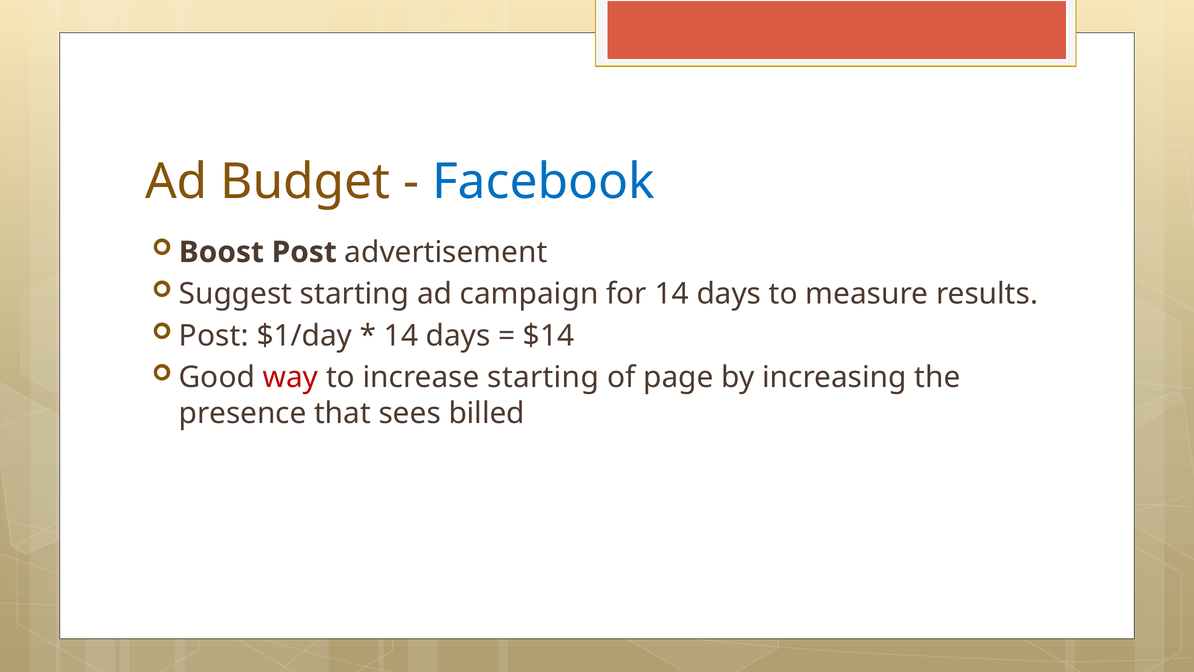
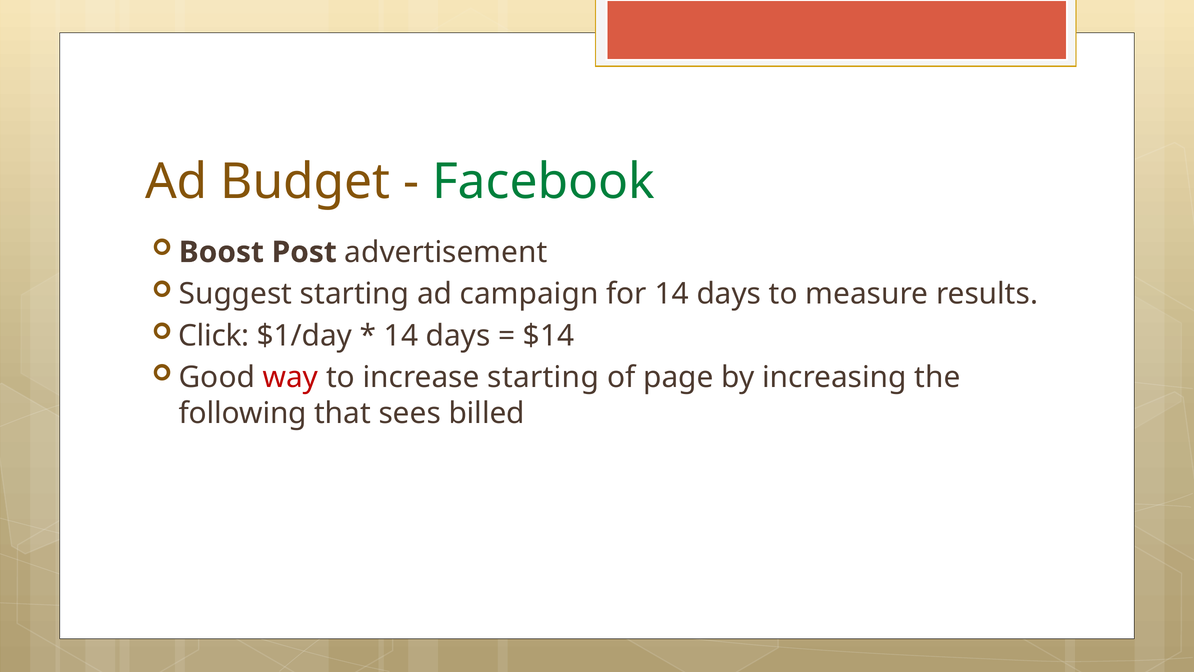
Facebook colour: blue -> green
Post at (214, 336): Post -> Click
presence: presence -> following
